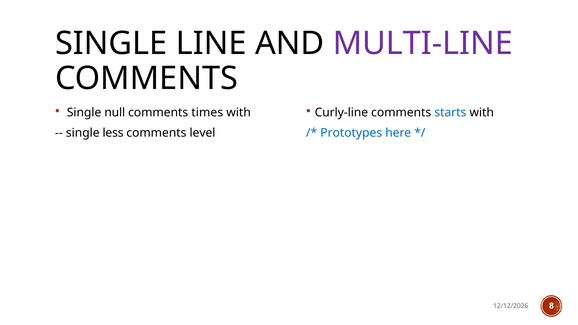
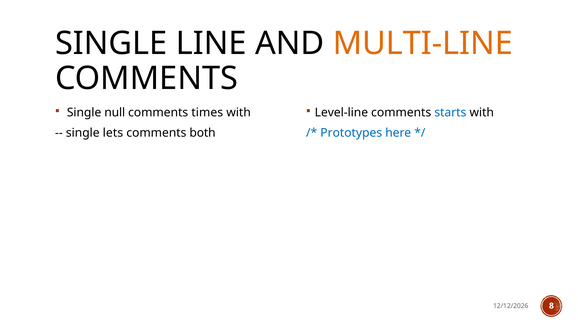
MULTI-LINE colour: purple -> orange
Curly-line: Curly-line -> Level-line
less: less -> lets
level: level -> both
